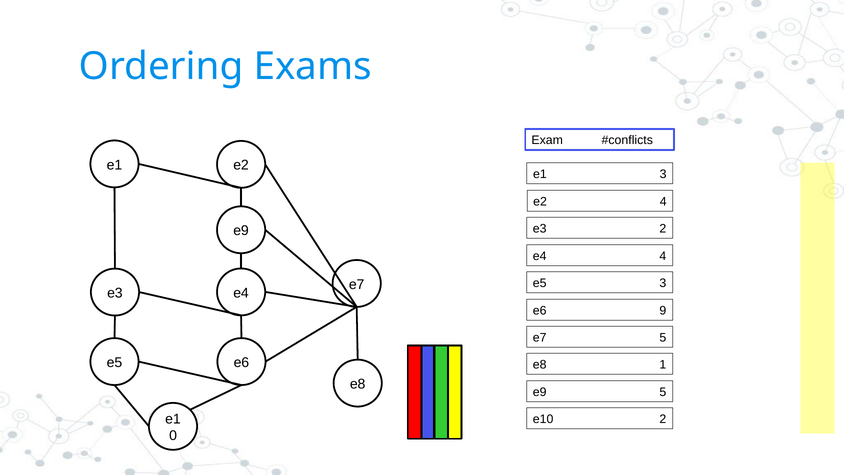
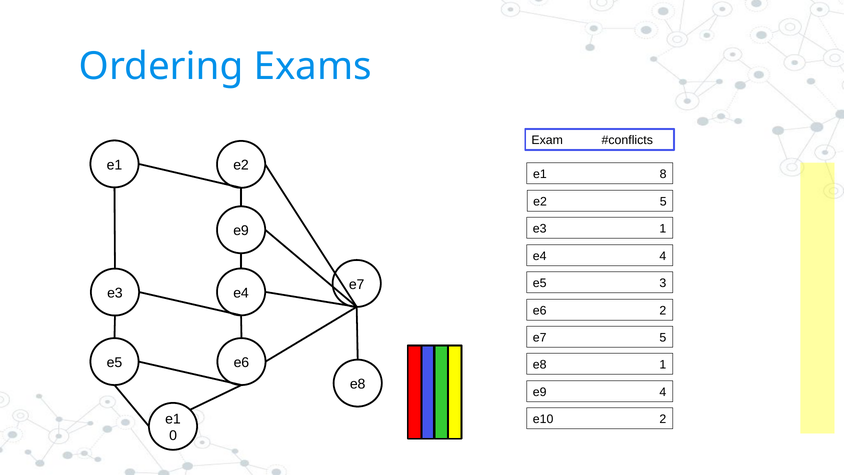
e1 3: 3 -> 8
e2 4: 4 -> 5
e3 2: 2 -> 1
e6 9: 9 -> 2
e9 5: 5 -> 4
